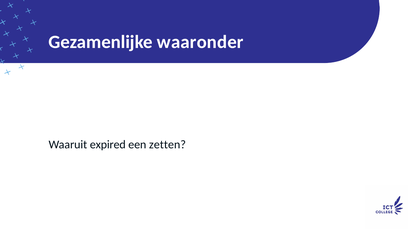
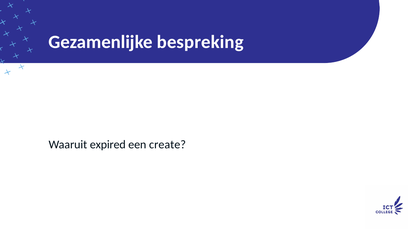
waaronder: waaronder -> bespreking
zetten: zetten -> create
